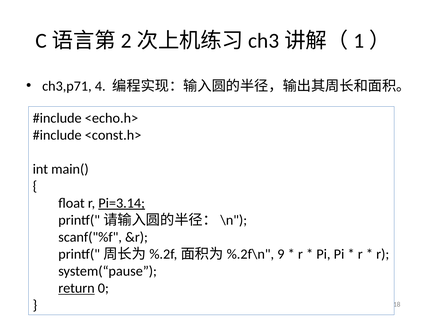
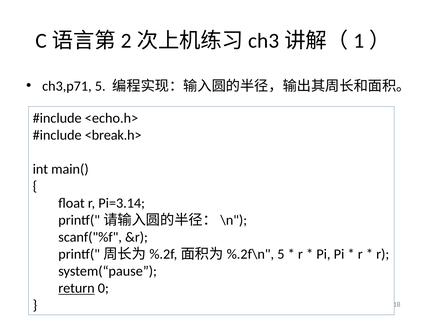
ch3,p71 4: 4 -> 5
<const.h>: <const.h> -> <break.h>
Pi=3.14 underline: present -> none
9 at (281, 255): 9 -> 5
